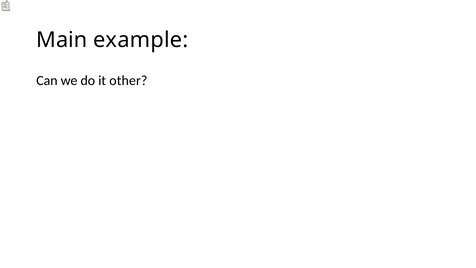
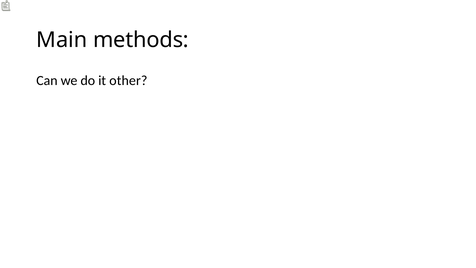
example: example -> methods
